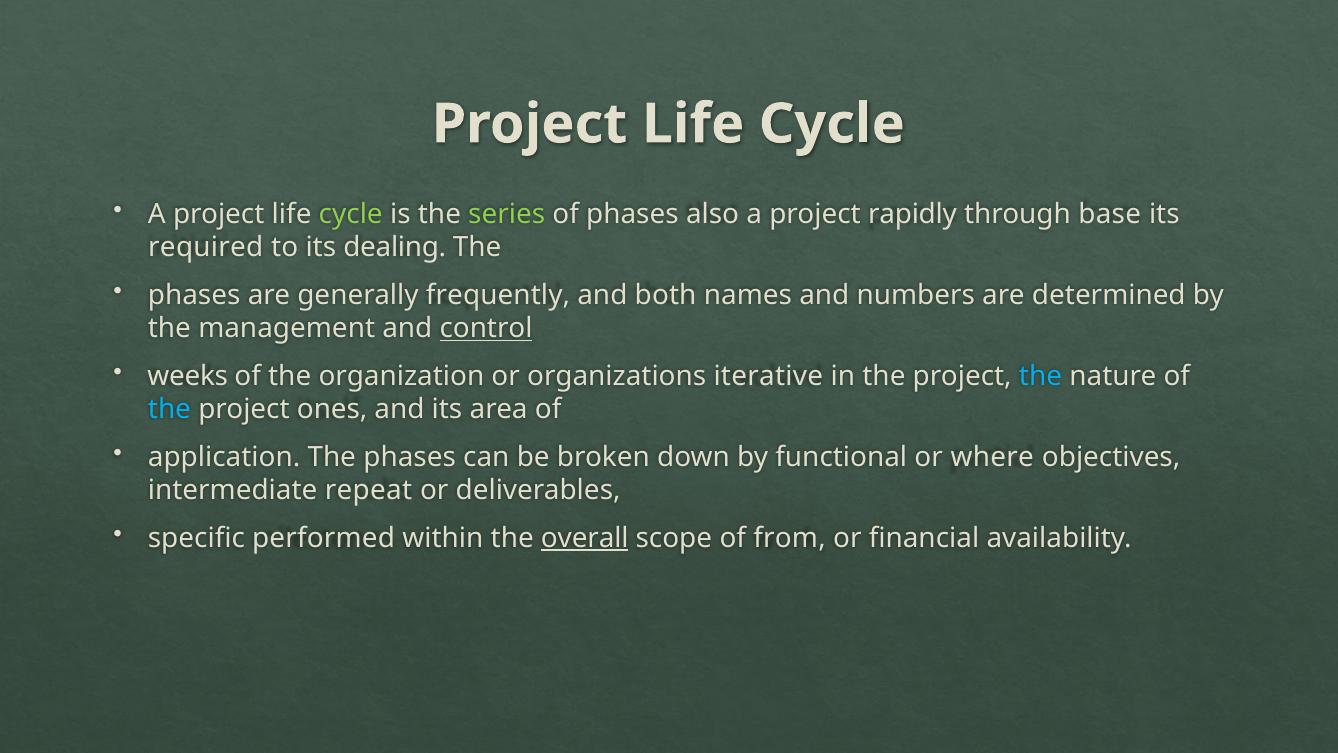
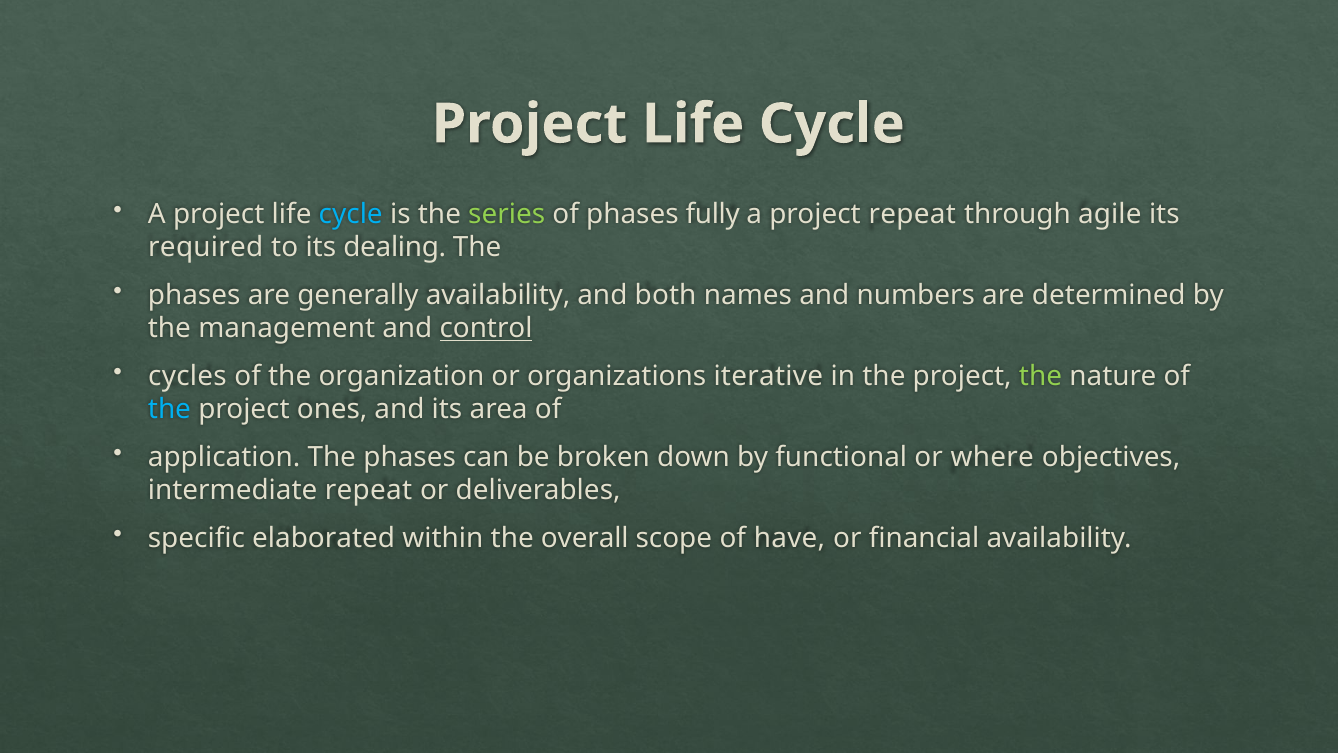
cycle at (351, 214) colour: light green -> light blue
also: also -> fully
project rapidly: rapidly -> repeat
base: base -> agile
generally frequently: frequently -> availability
weeks: weeks -> cycles
the at (1041, 376) colour: light blue -> light green
performed: performed -> elaborated
overall underline: present -> none
from: from -> have
